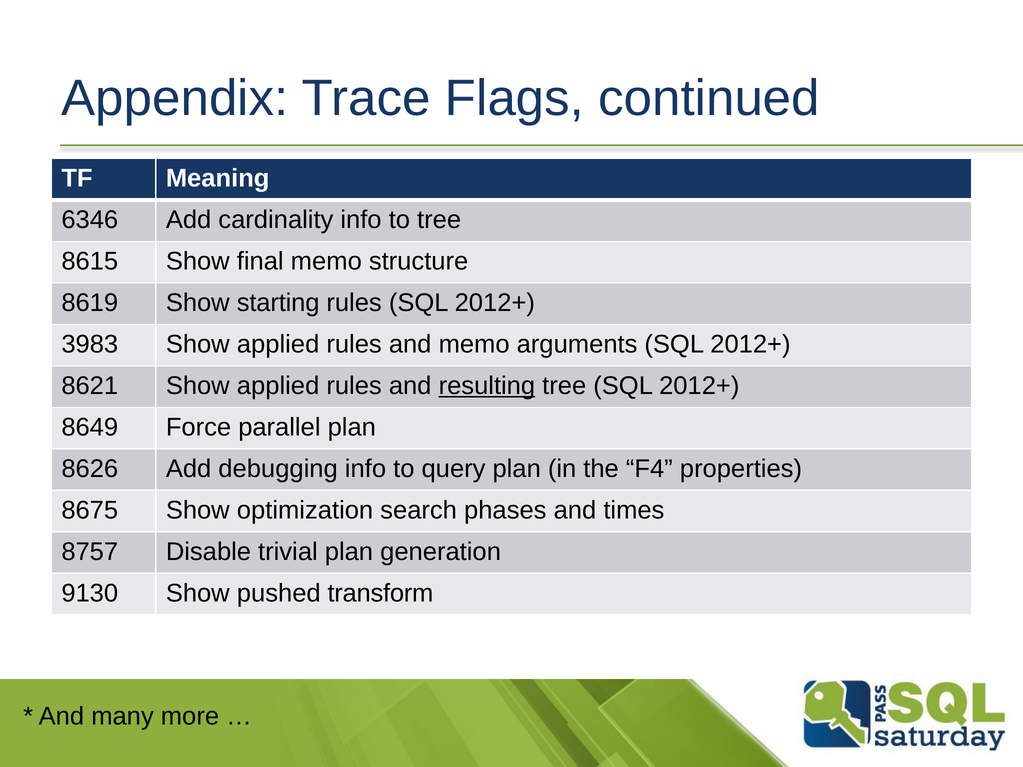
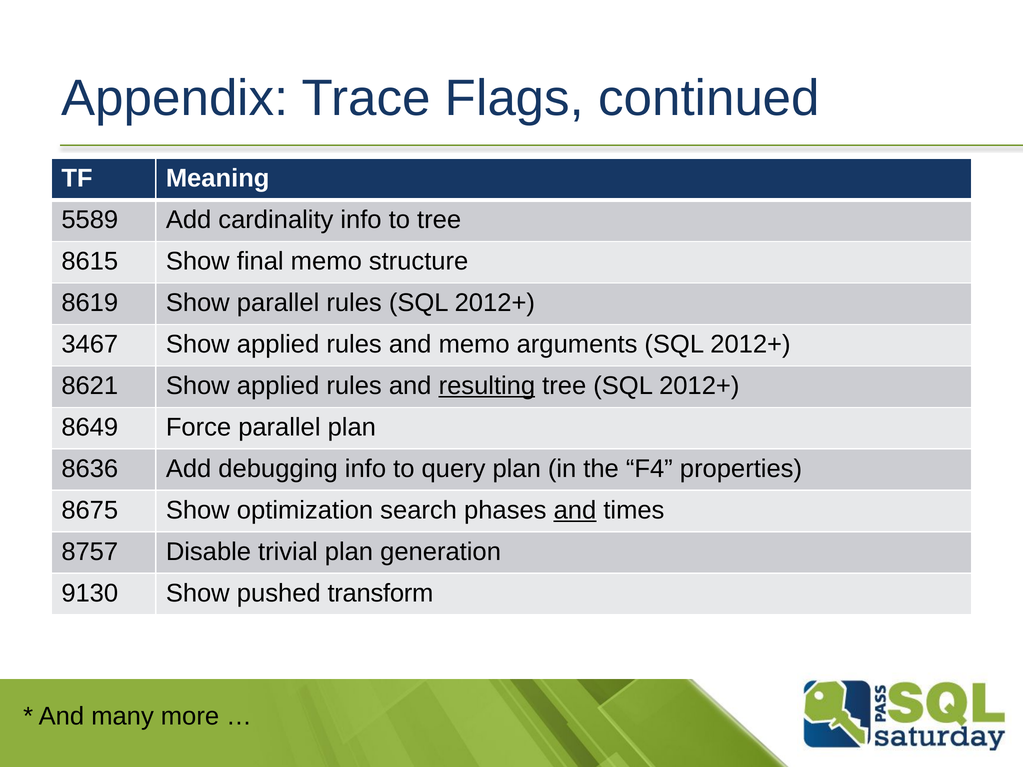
6346: 6346 -> 5589
Show starting: starting -> parallel
3983: 3983 -> 3467
8626: 8626 -> 8636
and at (575, 510) underline: none -> present
